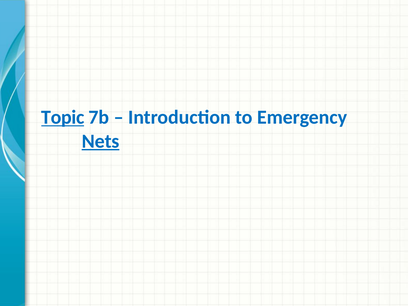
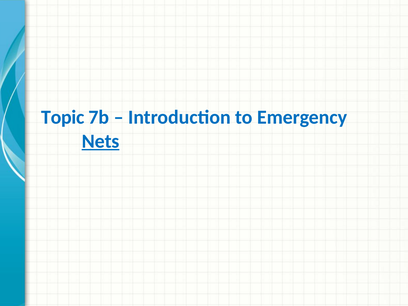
Topic underline: present -> none
